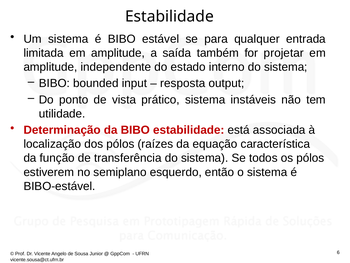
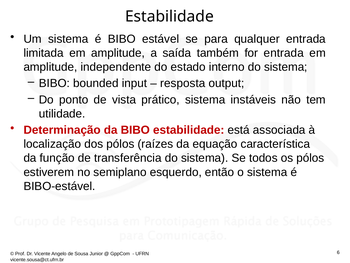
for projetar: projetar -> entrada
